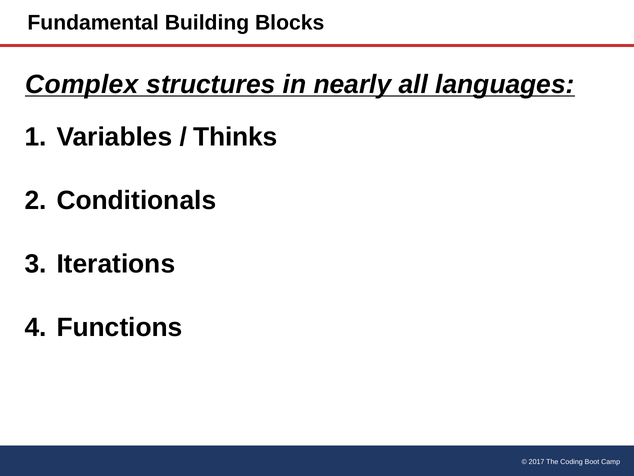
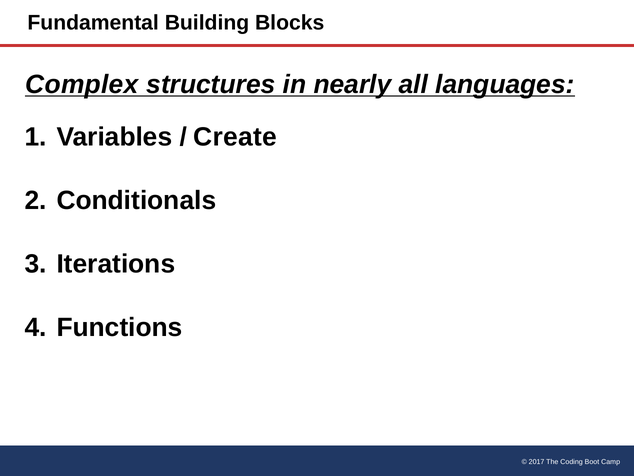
Thinks: Thinks -> Create
